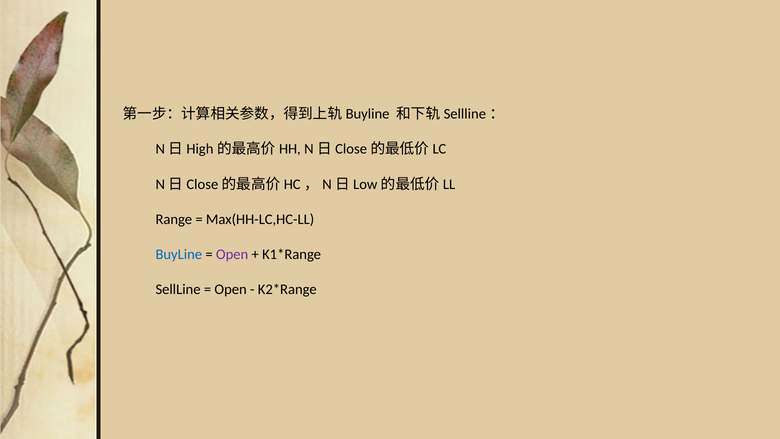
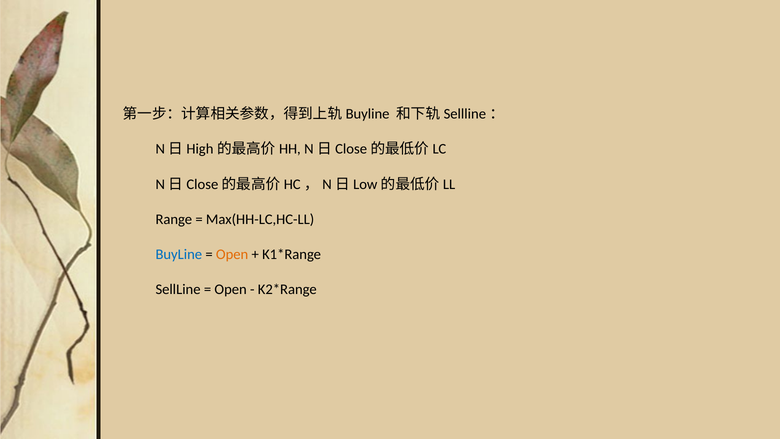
Open at (232, 254) colour: purple -> orange
